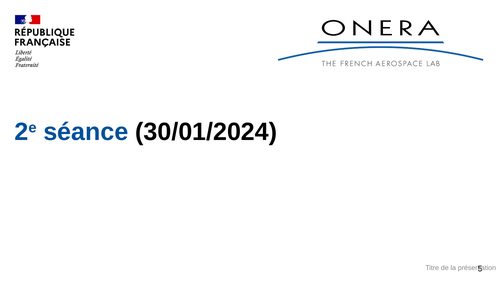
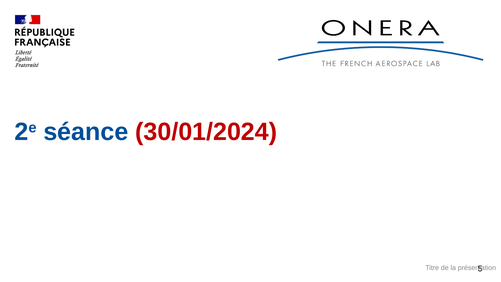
30/01/2024 colour: black -> red
